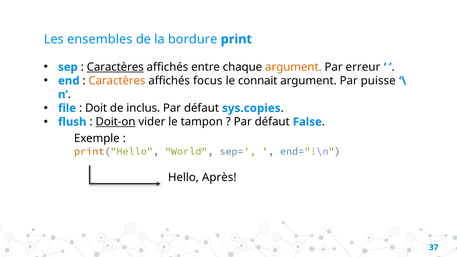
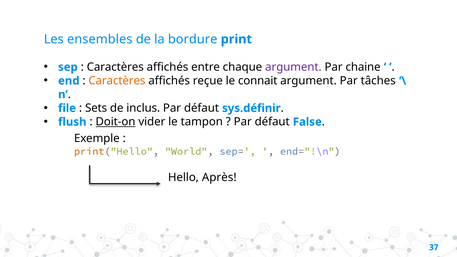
Caractères at (115, 67) underline: present -> none
argument at (293, 67) colour: orange -> purple
erreur: erreur -> chaine
focus: focus -> reçue
puisse: puisse -> tâches
Doit: Doit -> Sets
sys.copies: sys.copies -> sys.définir
